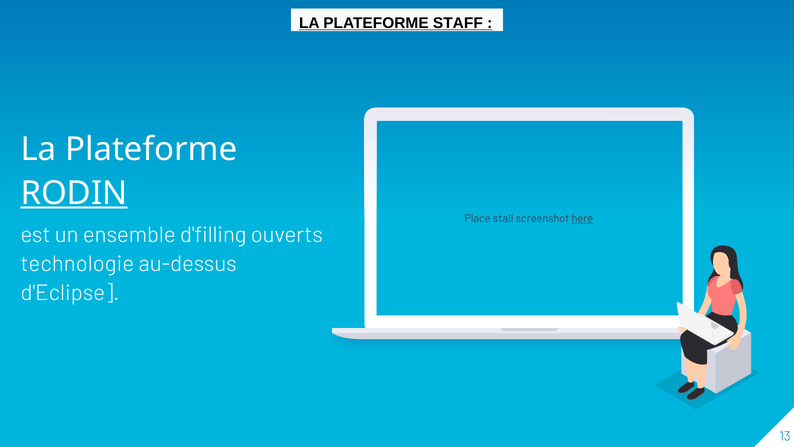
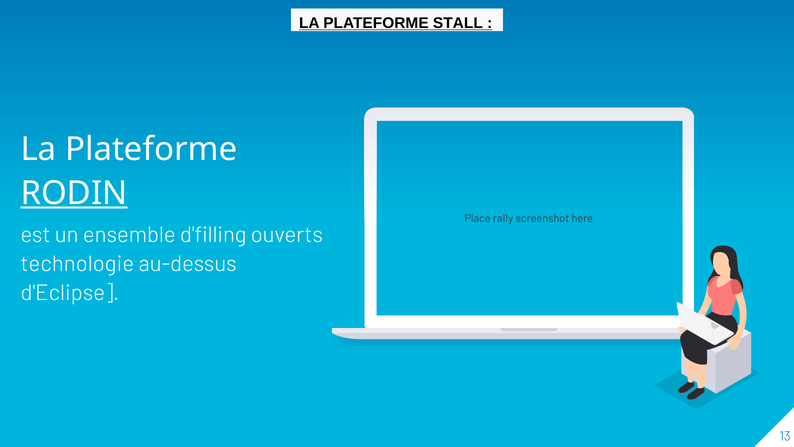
STAFF: STAFF -> STALL
stall: stall -> rally
here underline: present -> none
